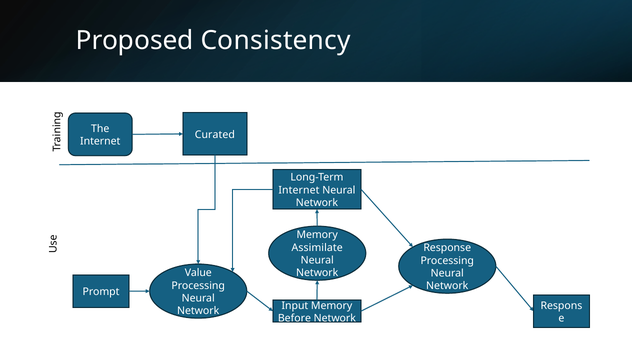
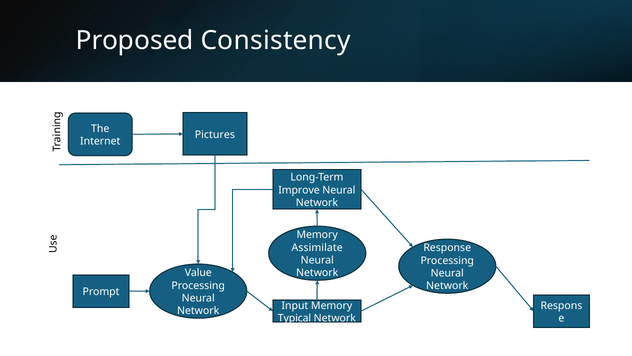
Curated: Curated -> Pictures
Internet at (299, 190): Internet -> Improve
Before: Before -> Typical
